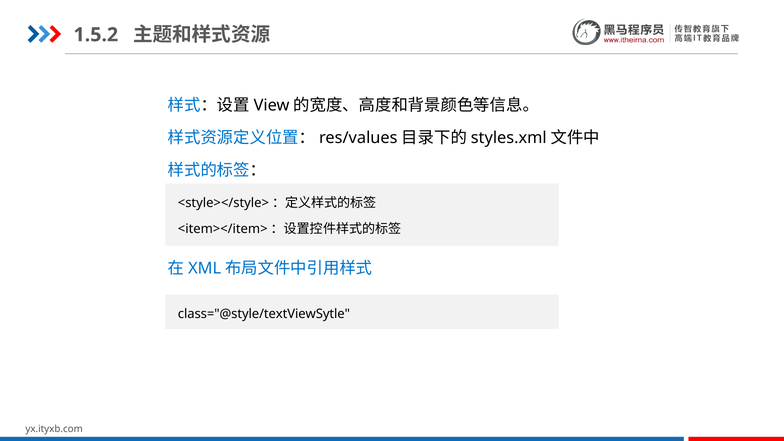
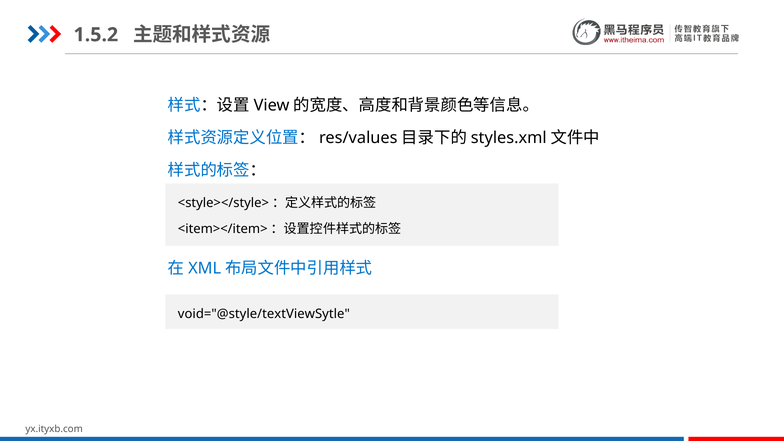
class="@style/textViewSytle: class="@style/textViewSytle -> void="@style/textViewSytle
